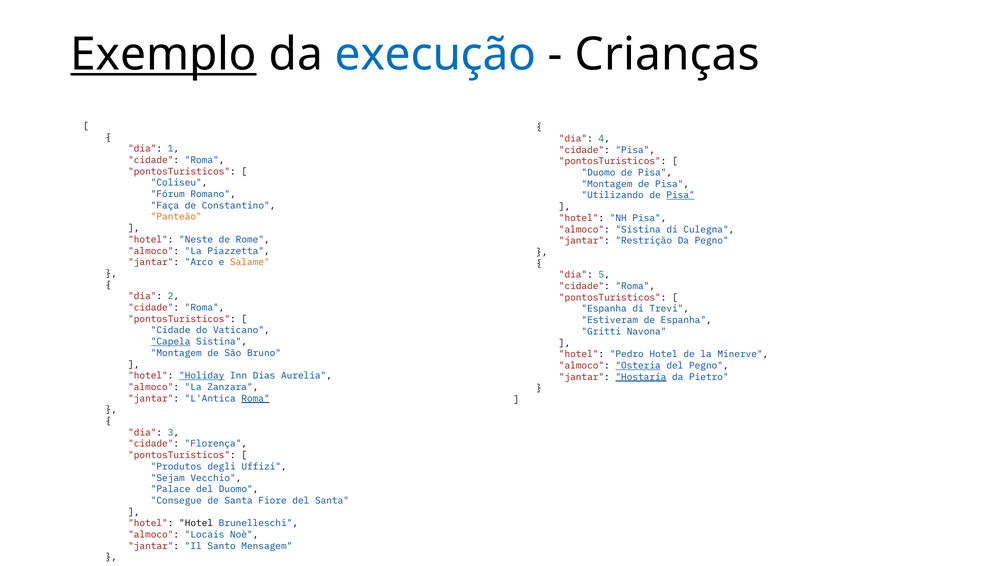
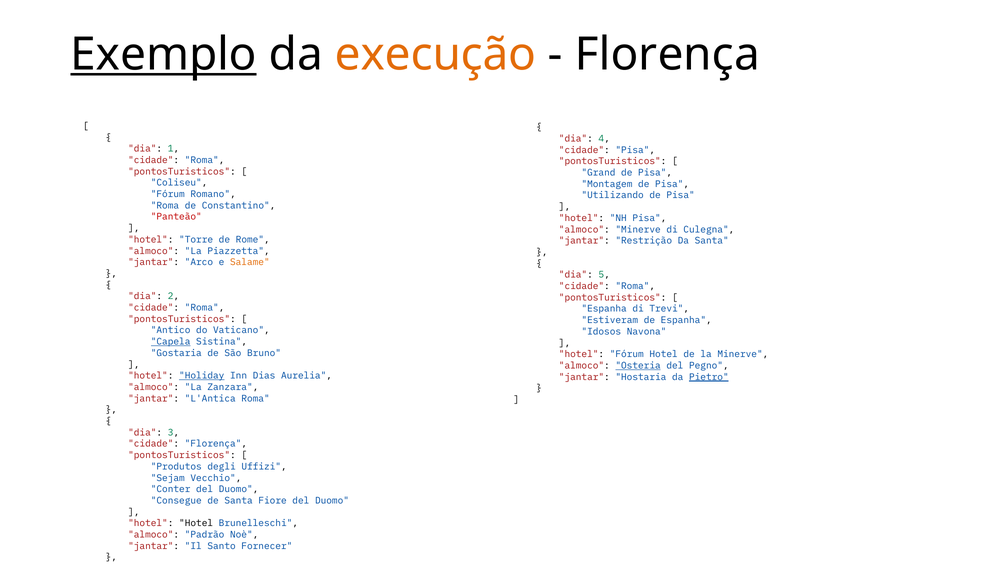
execução colour: blue -> orange
Crianças at (667, 54): Crianças -> Florença
Duomo at (598, 173): Duomo -> Grand
Pisa at (681, 195) underline: present -> none
Faça at (165, 205): Faça -> Roma
Panteão colour: orange -> red
almoco Sistina: Sistina -> Minerve
Neste: Neste -> Torre
Da Pegno: Pegno -> Santa
Cidade at (171, 330): Cidade -> Antico
Gritti: Gritti -> Idosos
Montagem at (176, 353): Montagem -> Gostaria
hotel Pedro: Pedro -> Fórum
Hostaria underline: present -> none
Pietro underline: none -> present
Roma at (256, 398) underline: present -> none
Palace: Palace -> Conter
Santa at (332, 500): Santa -> Duomo
Locais: Locais -> Padrão
Mensagem: Mensagem -> Fornecer
